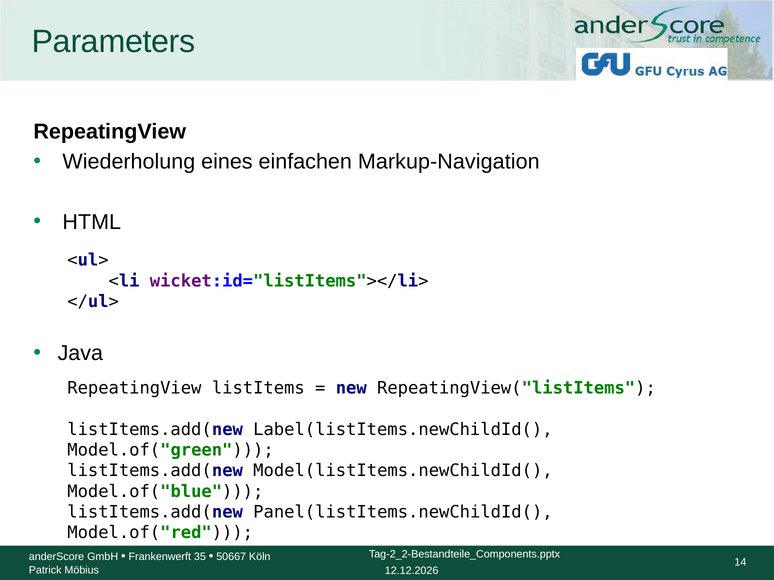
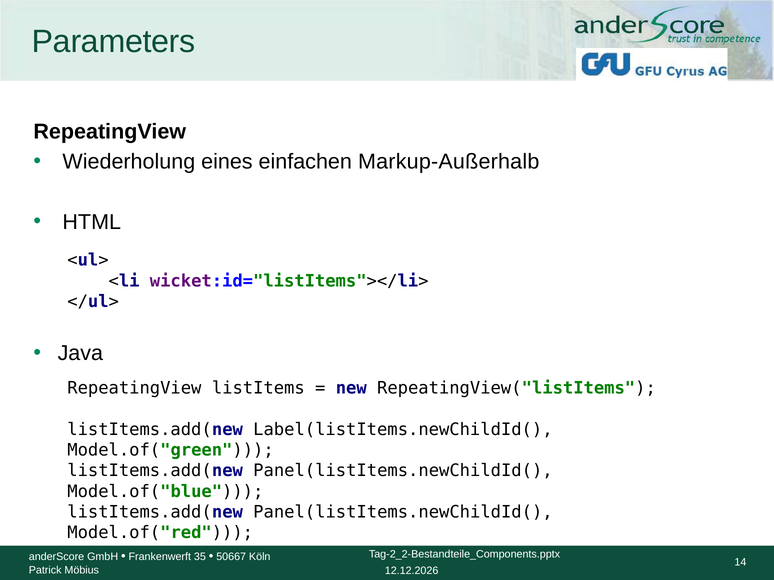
Markup-Navigation: Markup-Navigation -> Markup-Außerhalb
Model(listItems.newChildId( at (403, 471): Model(listItems.newChildId( -> Panel(listItems.newChildId(
